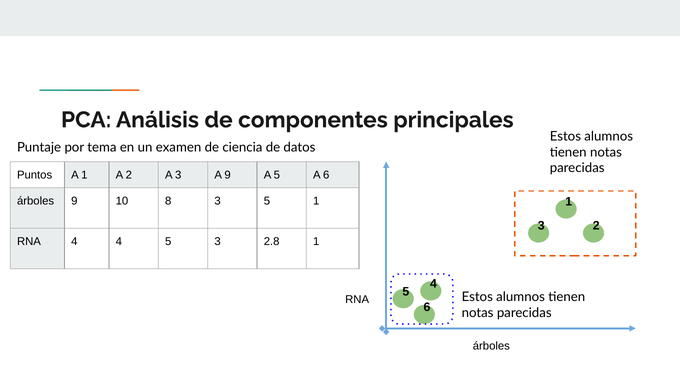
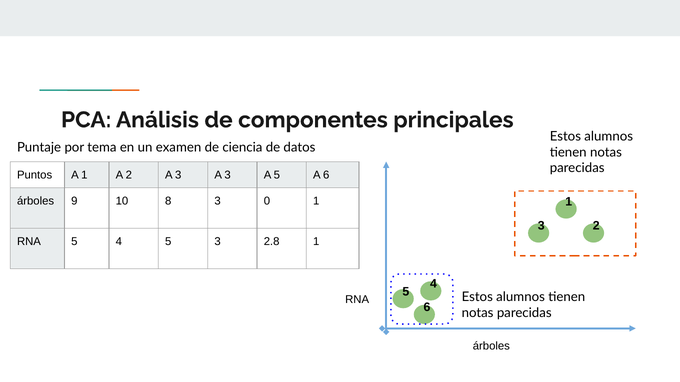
3 A 9: 9 -> 3
3 5: 5 -> 0
RNA 4: 4 -> 5
